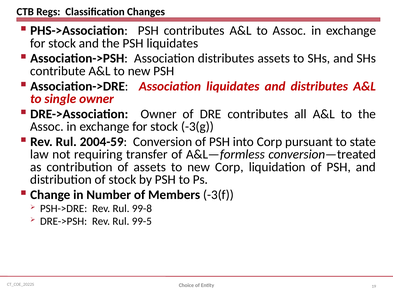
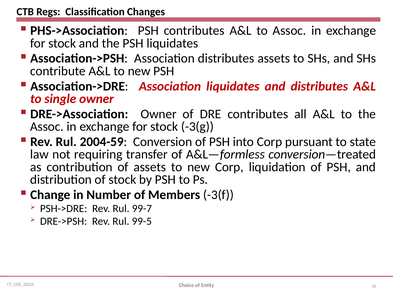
99-8: 99-8 -> 99-7
